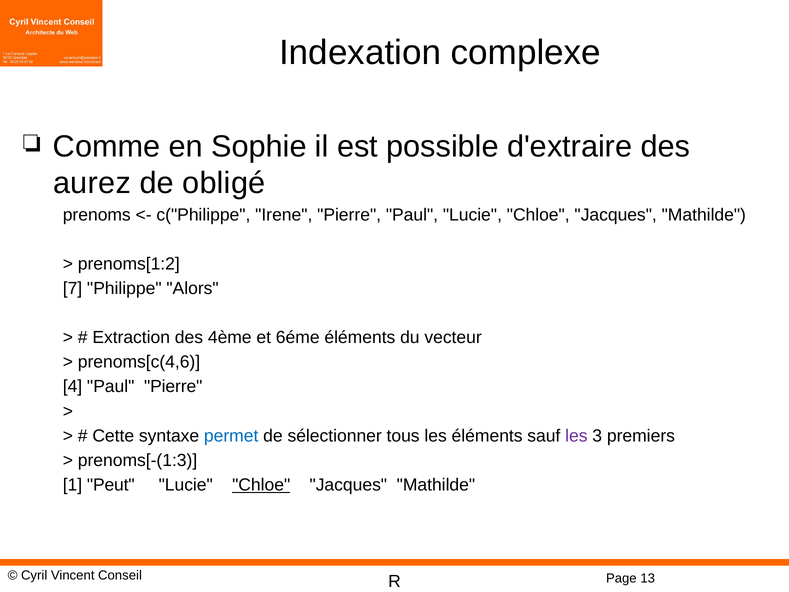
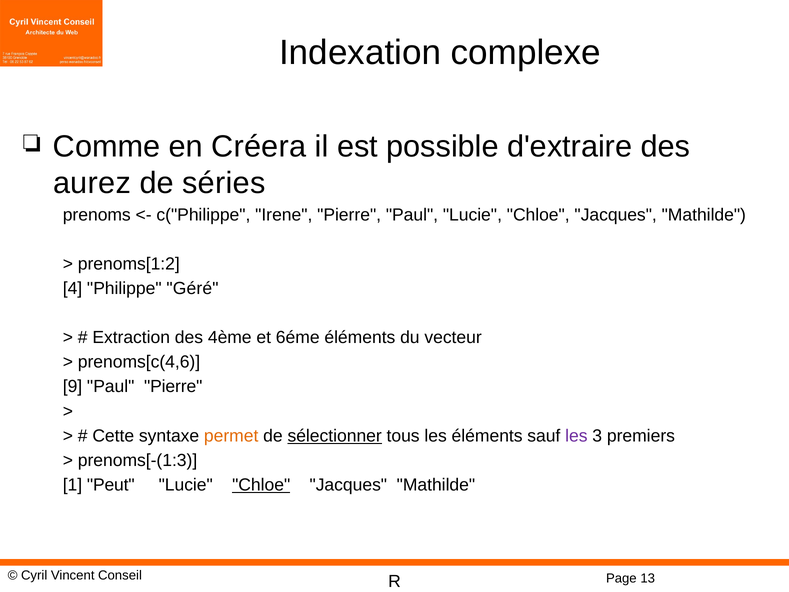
Sophie: Sophie -> Créera
obligé: obligé -> séries
7: 7 -> 4
Alors: Alors -> Géré
4: 4 -> 9
permet colour: blue -> orange
sélectionner underline: none -> present
